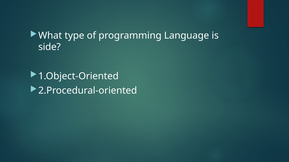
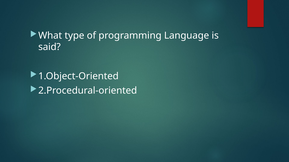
side: side -> said
